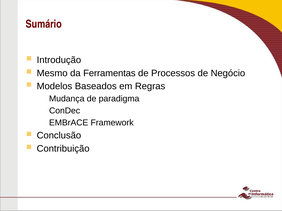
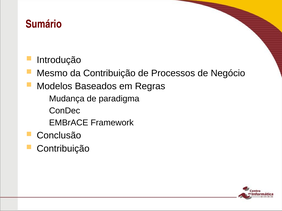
da Ferramentas: Ferramentas -> Contribuição
